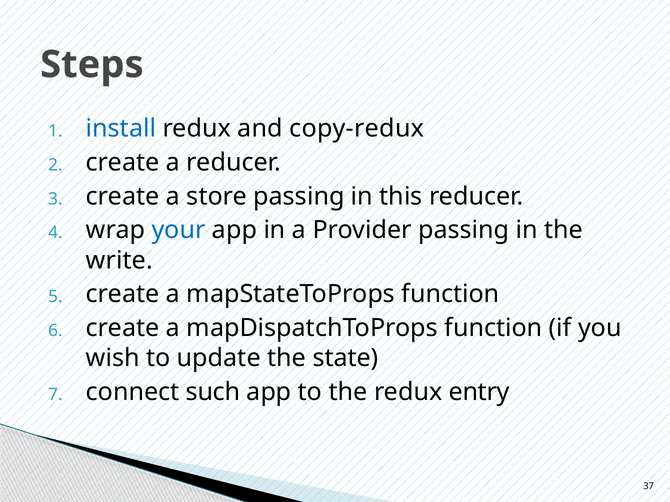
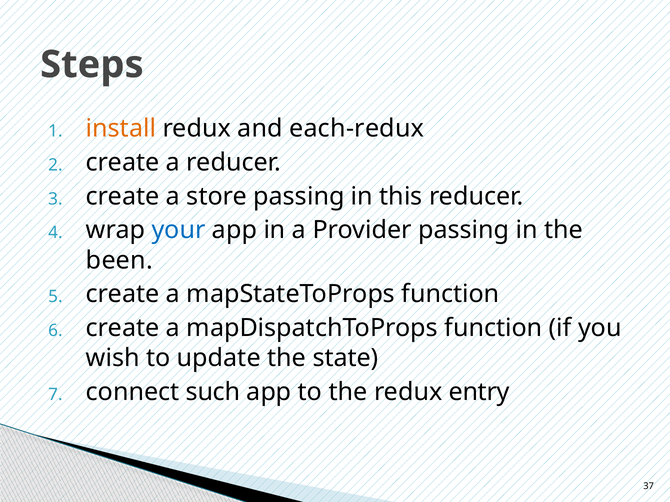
install colour: blue -> orange
copy-redux: copy-redux -> each-redux
write: write -> been
